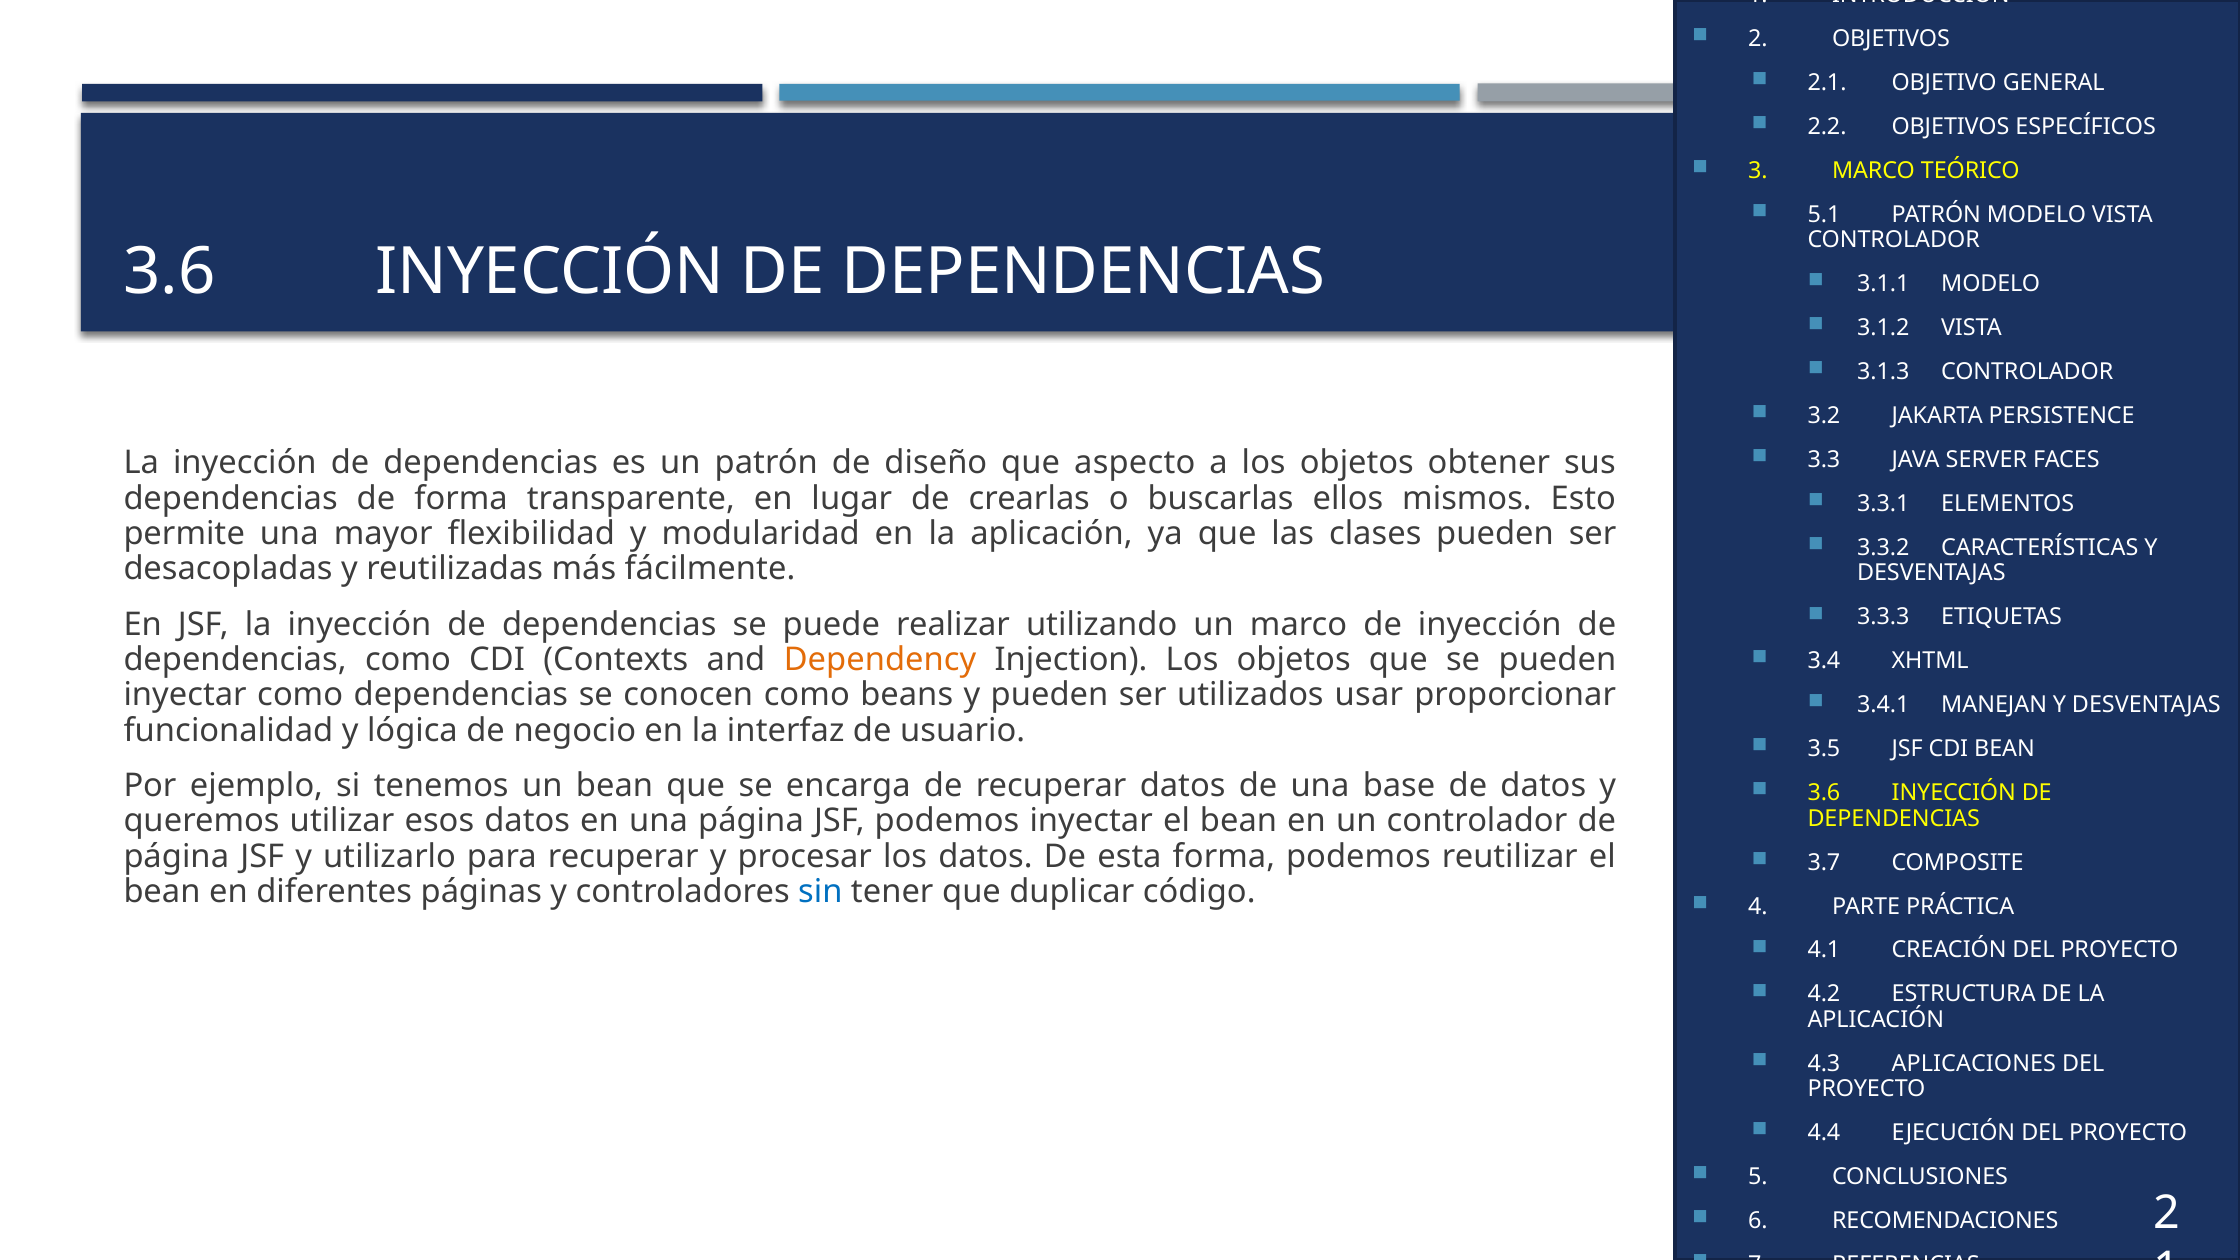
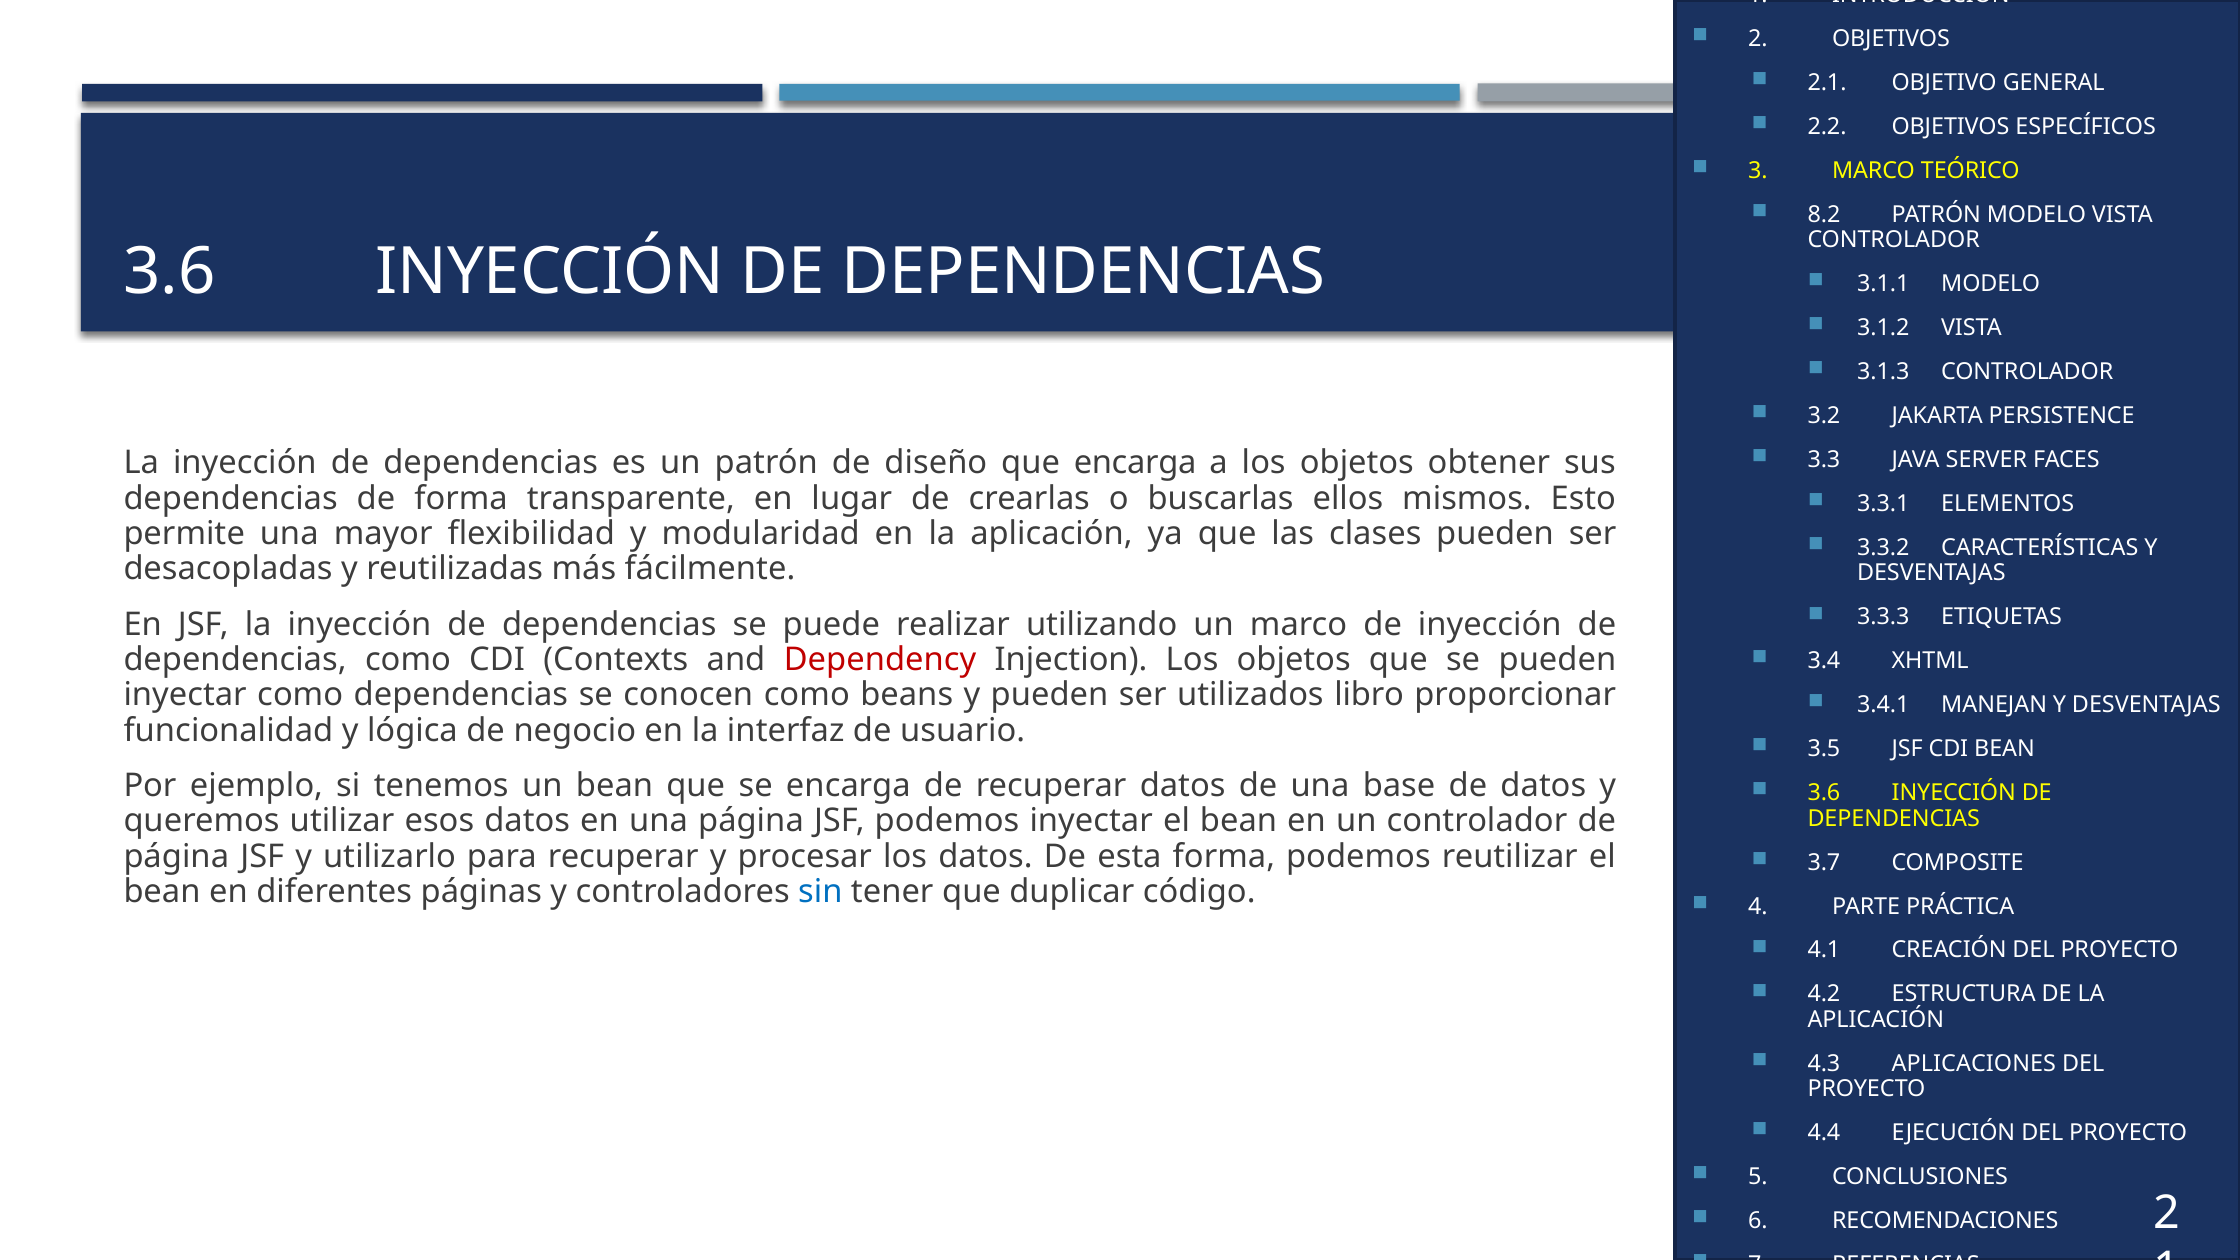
5.1: 5.1 -> 8.2
que aspecto: aspecto -> encarga
Dependency colour: orange -> red
usar: usar -> libro
